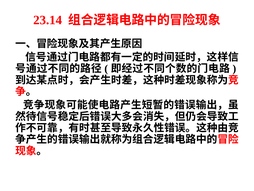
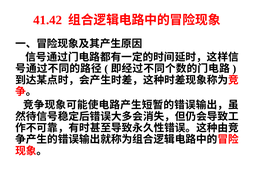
23.14: 23.14 -> 41.42
